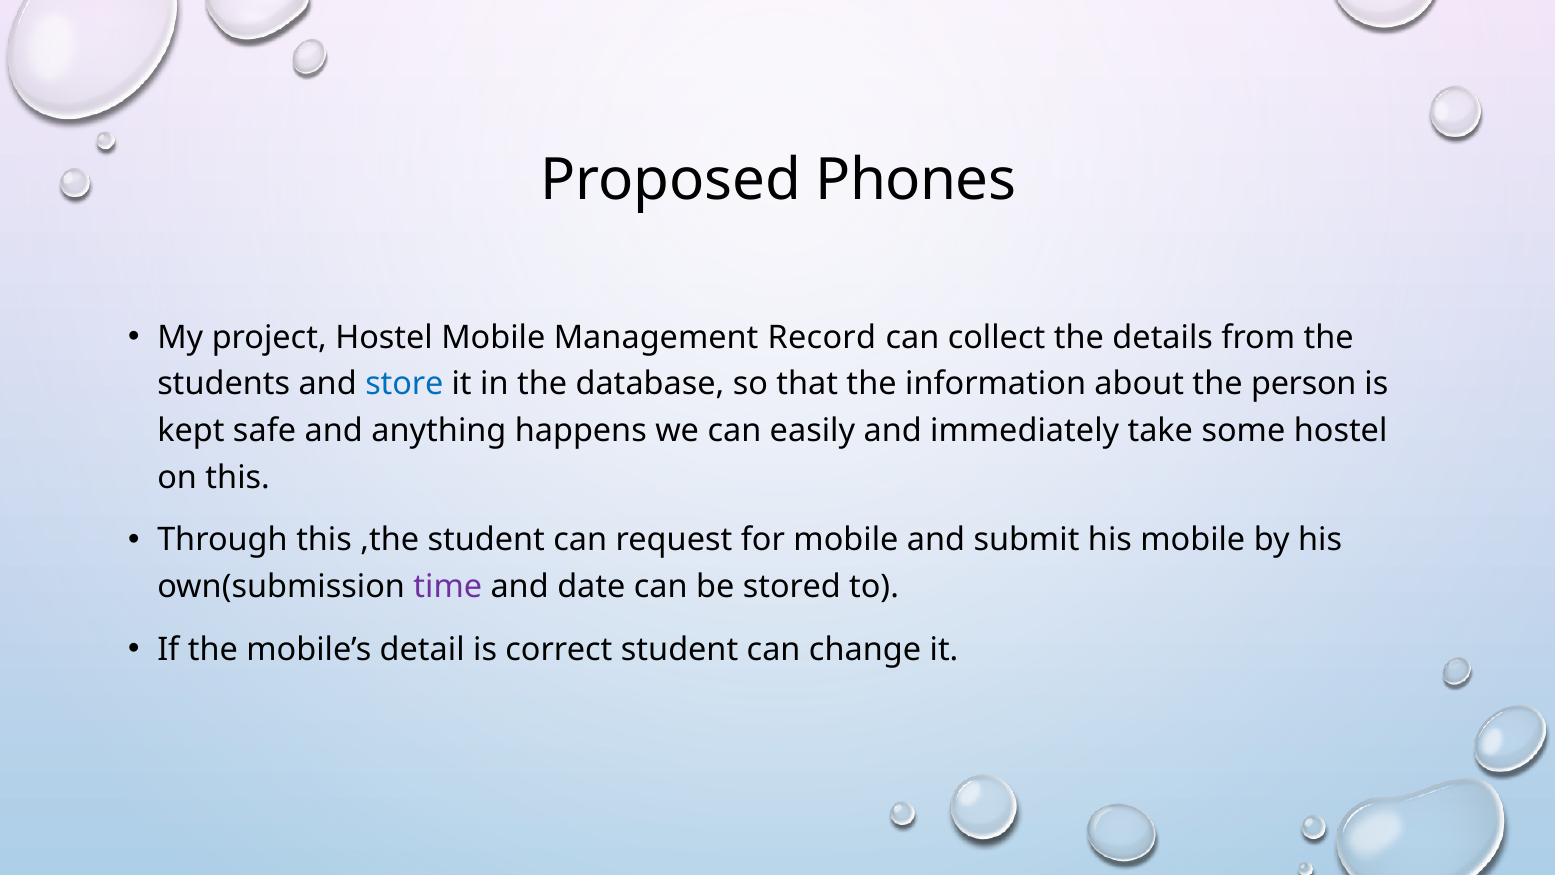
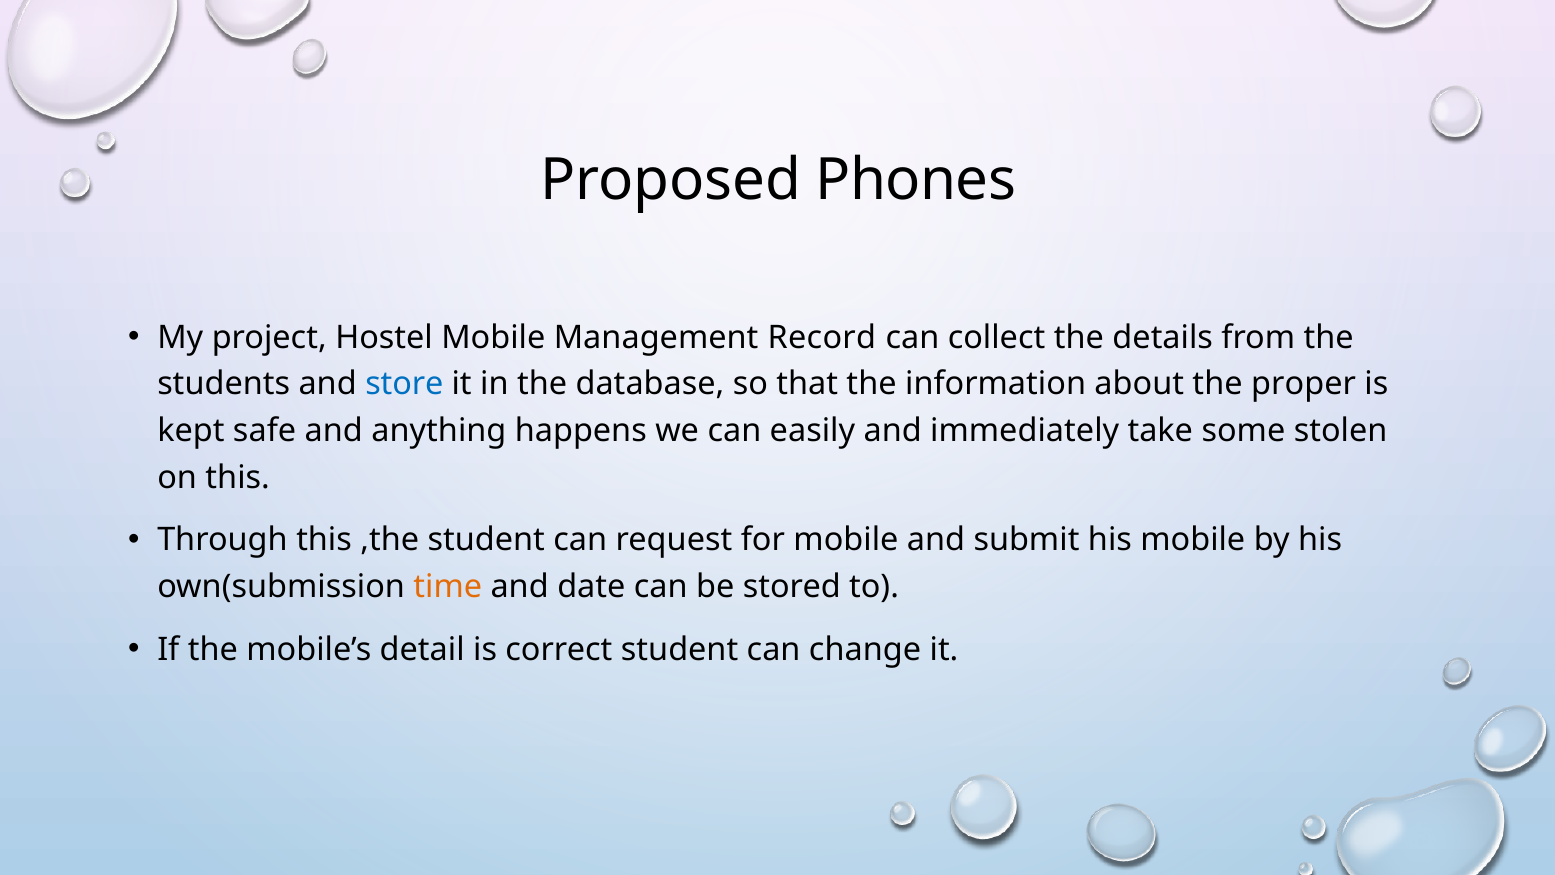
person: person -> proper
some hostel: hostel -> stolen
time colour: purple -> orange
